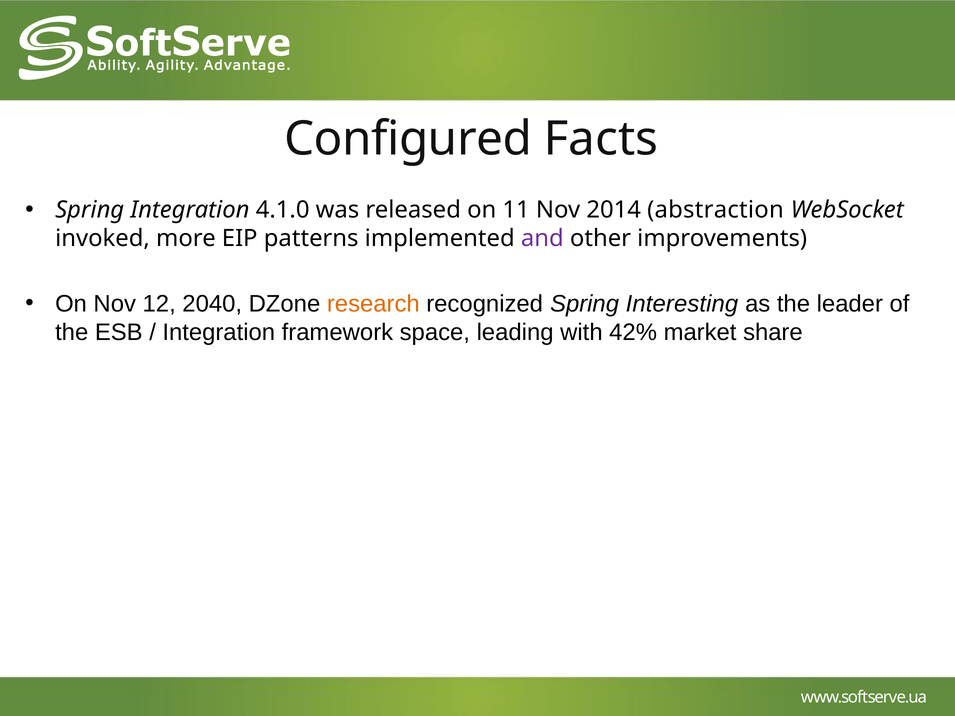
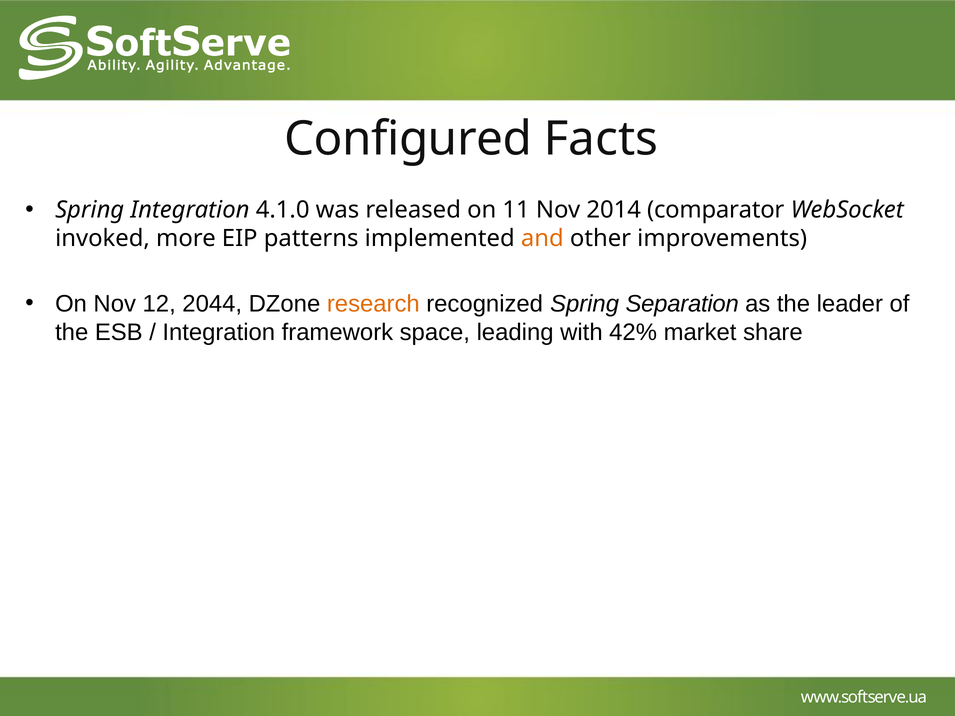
abstraction: abstraction -> comparator
and colour: purple -> orange
2040: 2040 -> 2044
Interesting: Interesting -> Separation
